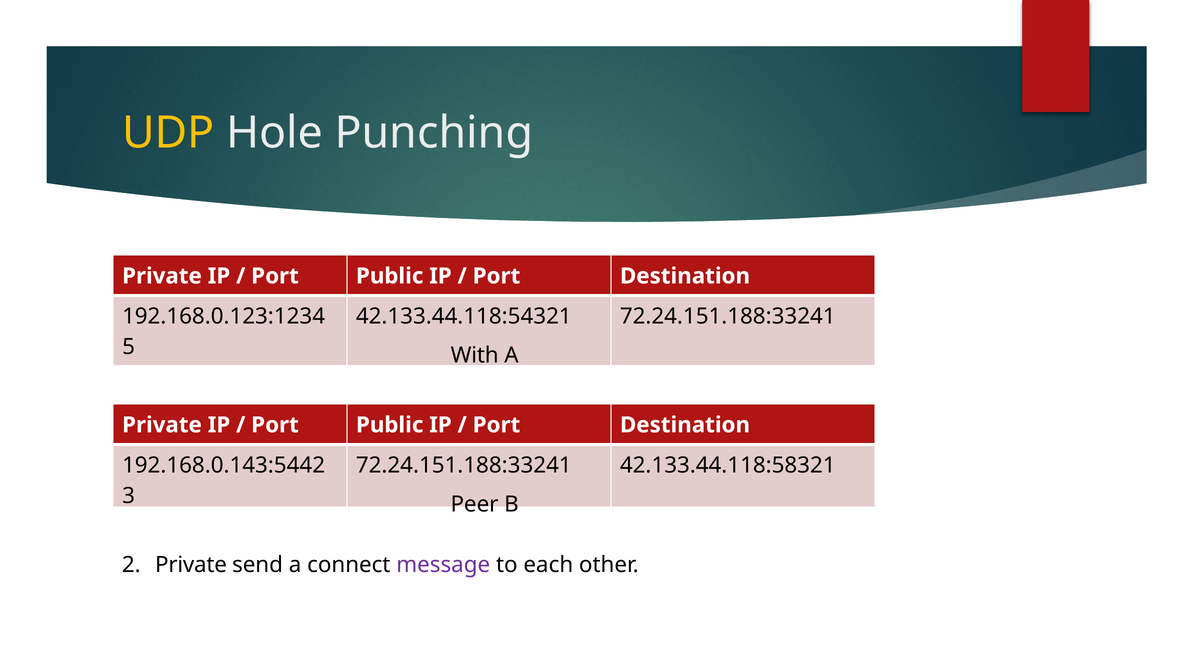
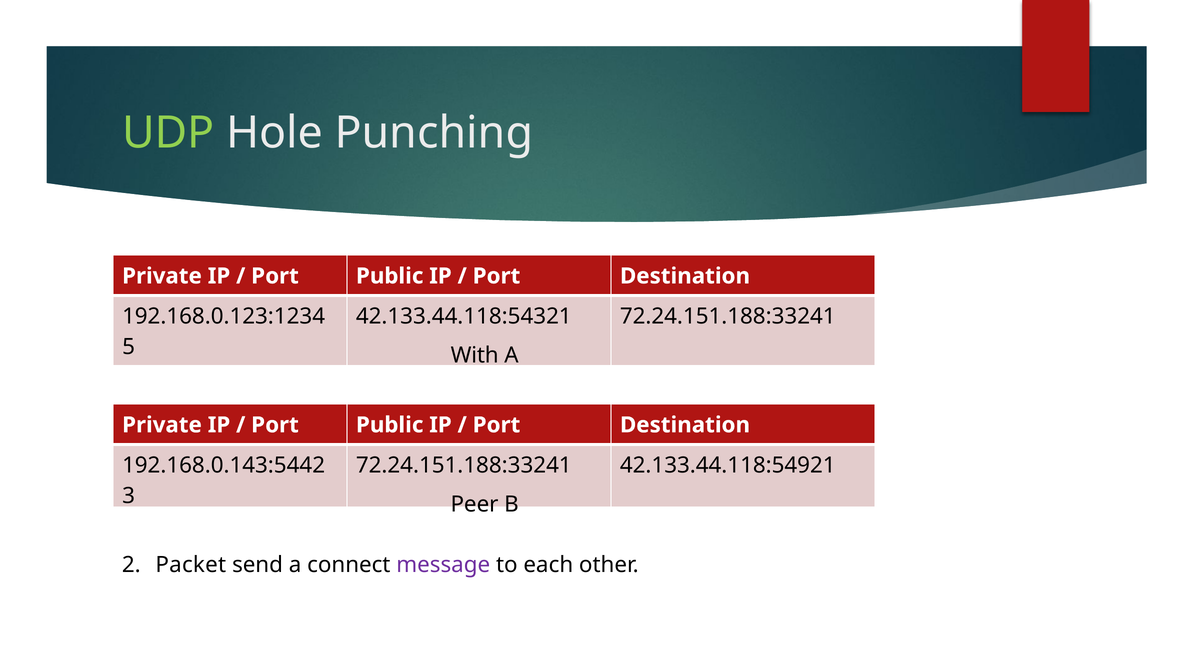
UDP colour: yellow -> light green
42.133.44.118:58321: 42.133.44.118:58321 -> 42.133.44.118:54921
Private at (191, 564): Private -> Packet
